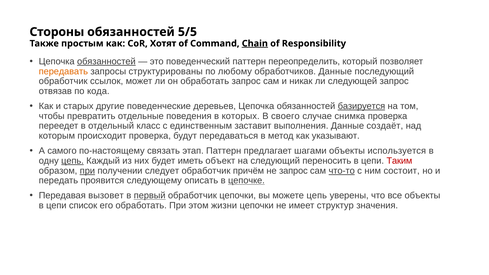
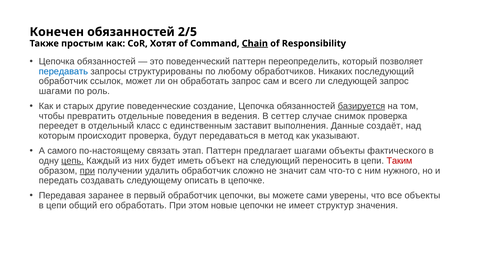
Стороны: Стороны -> Конечен
5/5: 5/5 -> 2/5
обязанностей at (106, 61) underline: present -> none
передавать colour: orange -> blue
обработчиков Данные: Данные -> Никаких
никак: никак -> всего
отвязав at (55, 91): отвязав -> шагами
кода: кода -> роль
деревьев: деревьев -> создание
которых: которых -> ведения
своего: своего -> сеттер
снимка: снимка -> снимок
используется: используется -> фактического
следует: следует -> удалить
причём: причём -> сложно
не запрос: запрос -> значит
что-то underline: present -> none
состоит: состоит -> нужного
проявится: проявится -> создавать
цепочке underline: present -> none
вызовет: вызовет -> заранее
первый underline: present -> none
можете цепь: цепь -> сами
список: список -> общий
жизни: жизни -> новые
